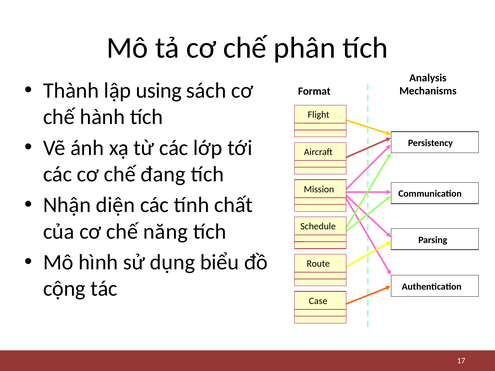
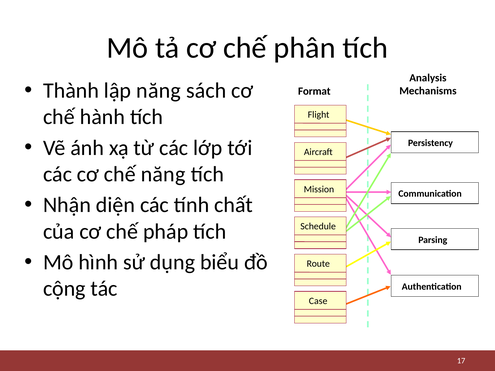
lập using: using -> năng
chế đang: đang -> năng
năng: năng -> pháp
